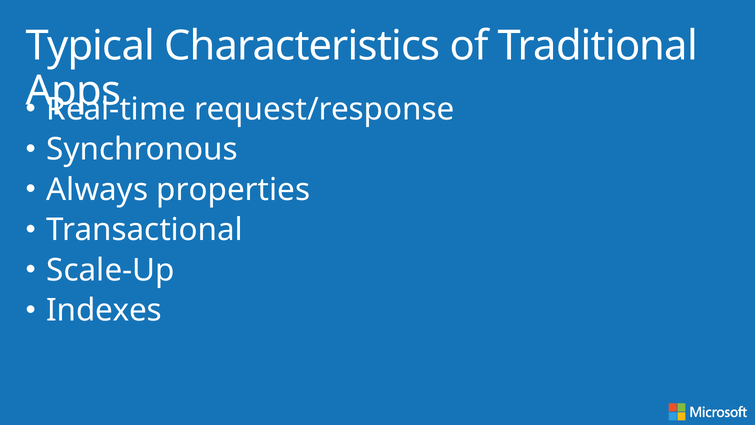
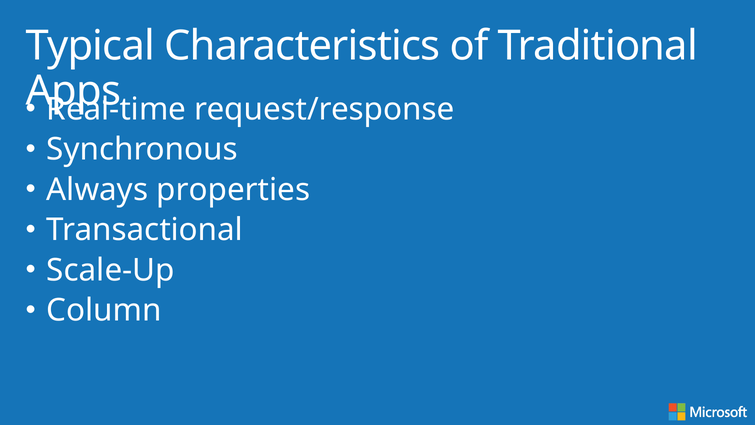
Indexes: Indexes -> Column
